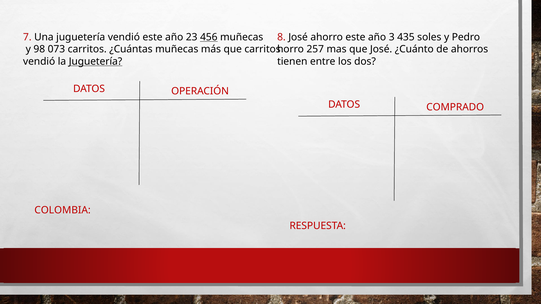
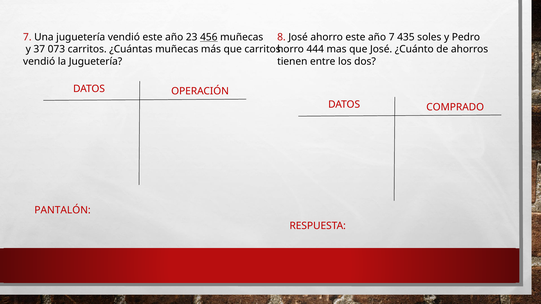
año 3: 3 -> 7
98: 98 -> 37
257: 257 -> 444
Juguetería at (95, 62) underline: present -> none
COLOMBIA: COLOMBIA -> PANTALÓN
